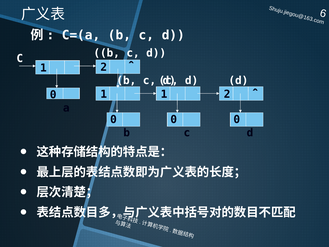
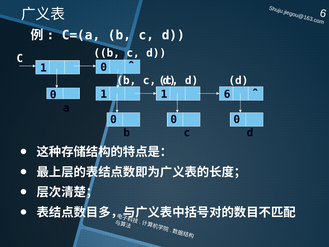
2 at (104, 67): 2 -> 0
1 1 2: 2 -> 6
